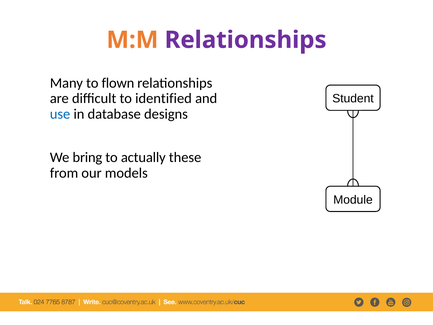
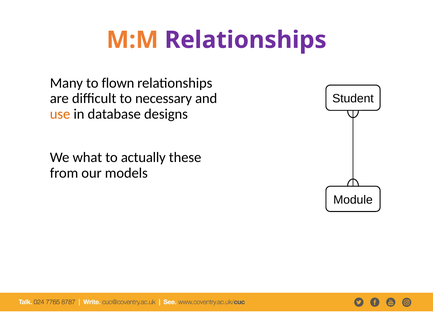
identified: identified -> necessary
use colour: blue -> orange
bring: bring -> what
